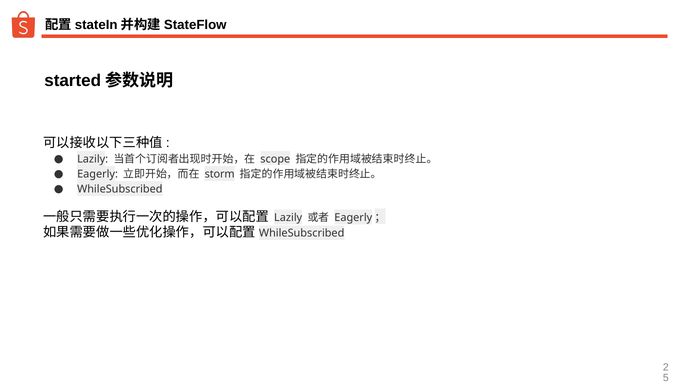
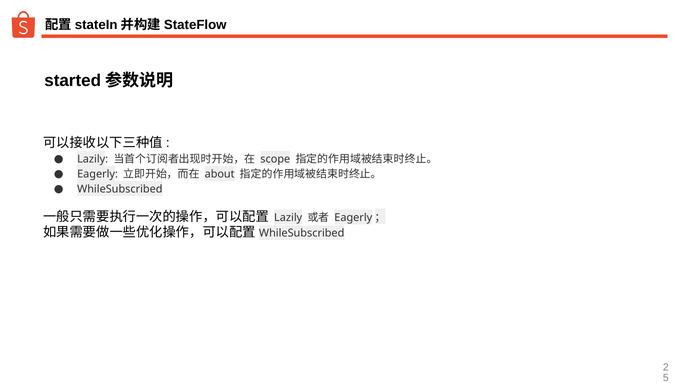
storm: storm -> about
